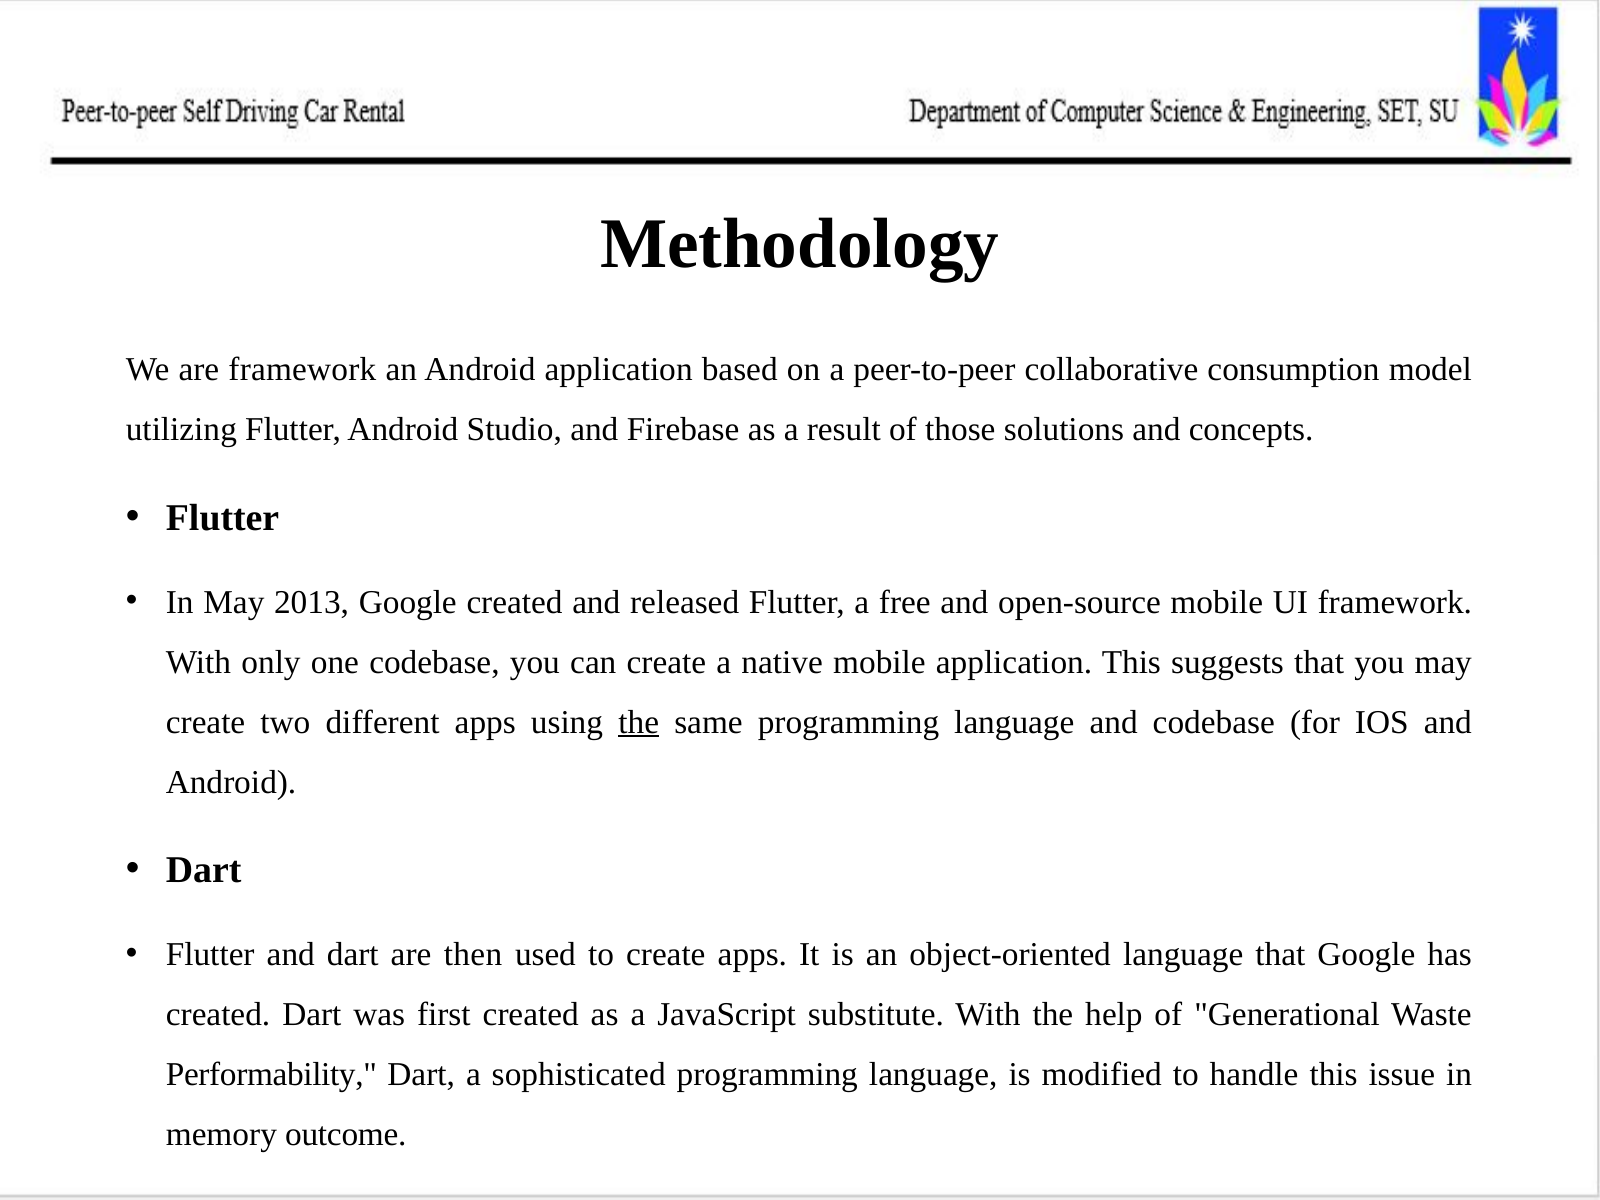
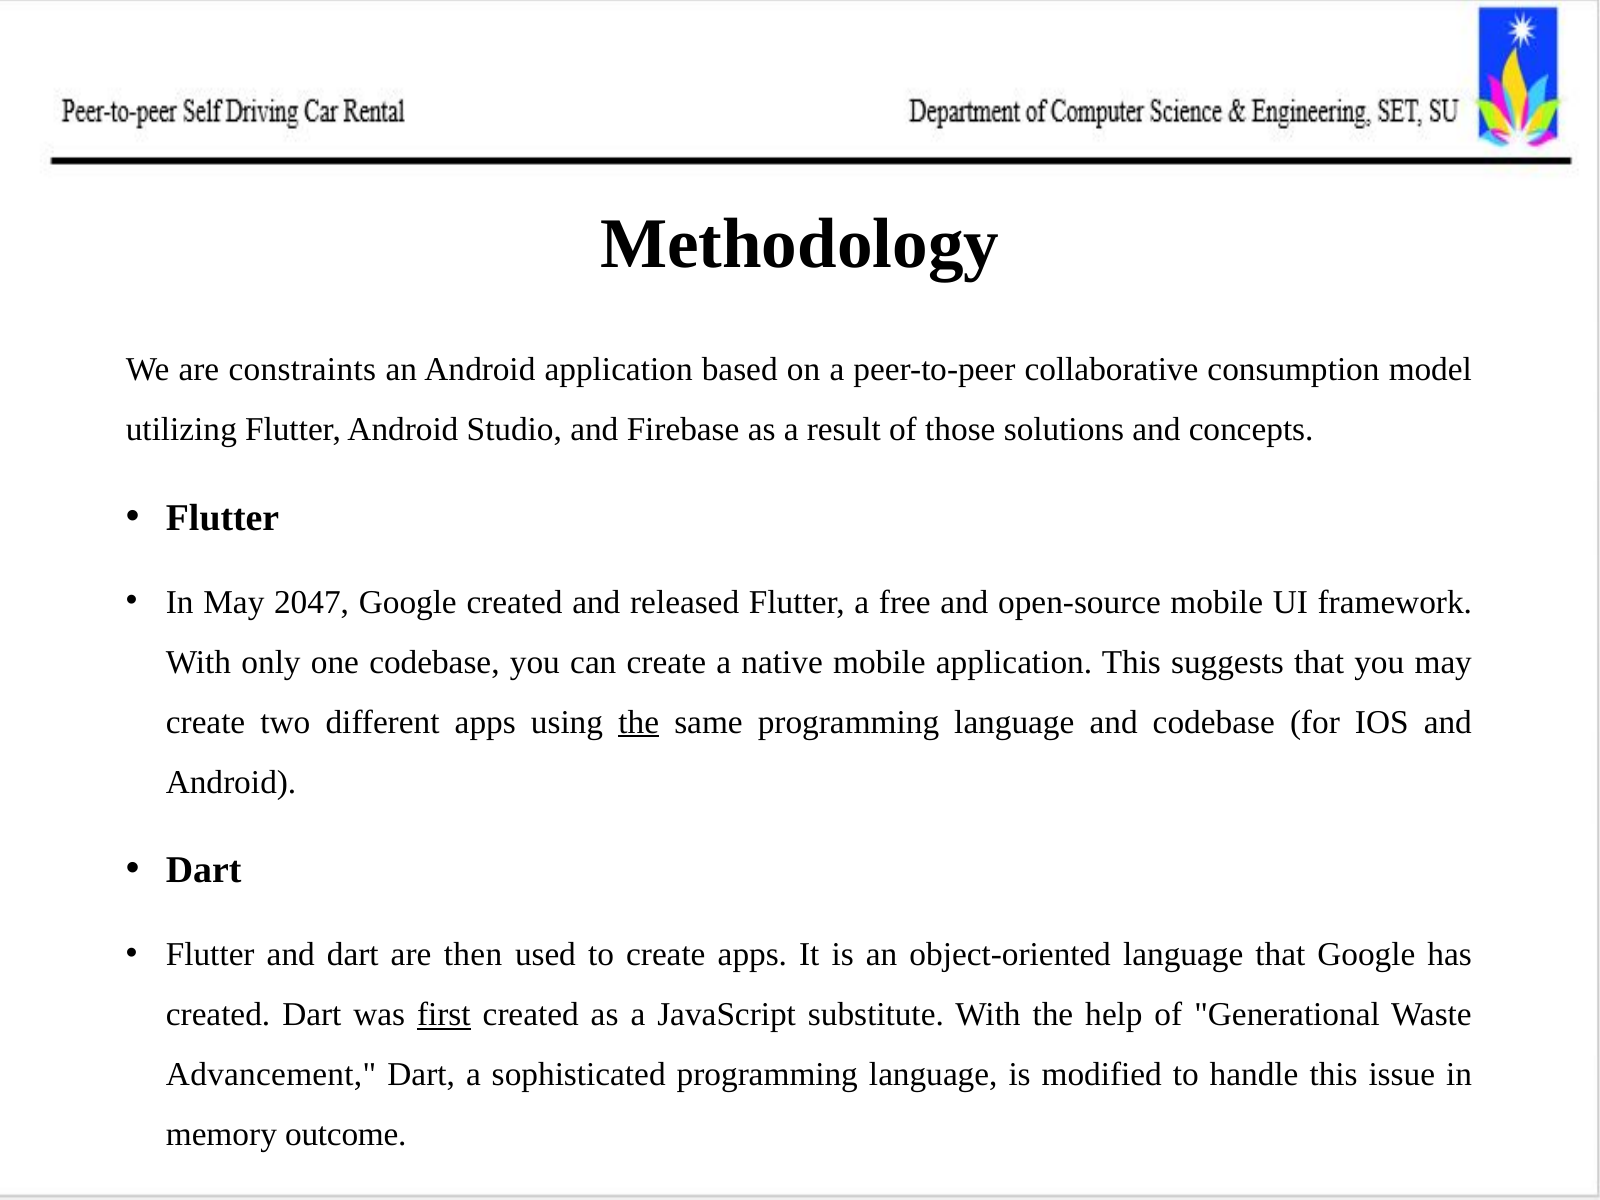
are framework: framework -> constraints
2013: 2013 -> 2047
first underline: none -> present
Performability: Performability -> Advancement
